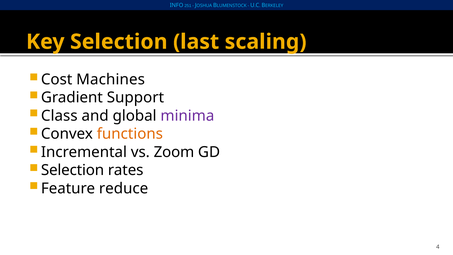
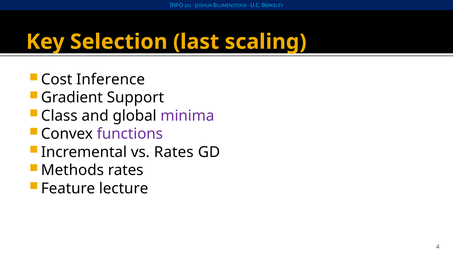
Machines: Machines -> Inference
functions colour: orange -> purple
vs Zoom: Zoom -> Rates
Selection at (73, 170): Selection -> Methods
reduce: reduce -> lecture
